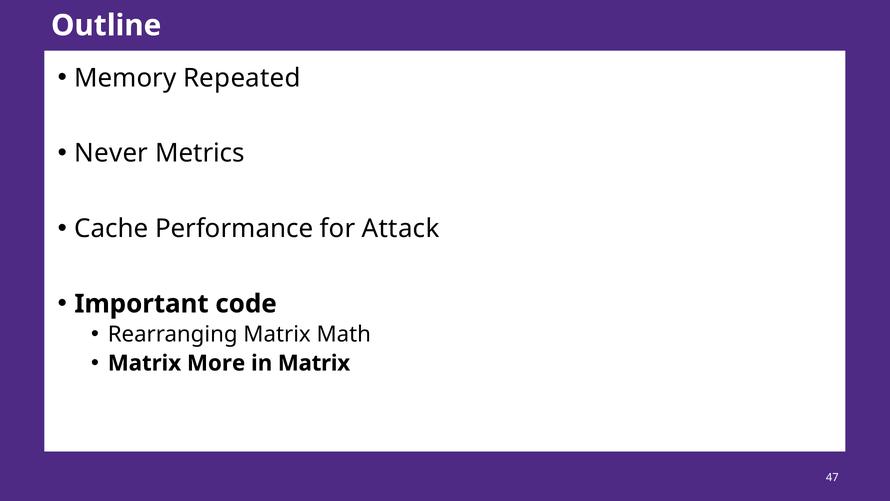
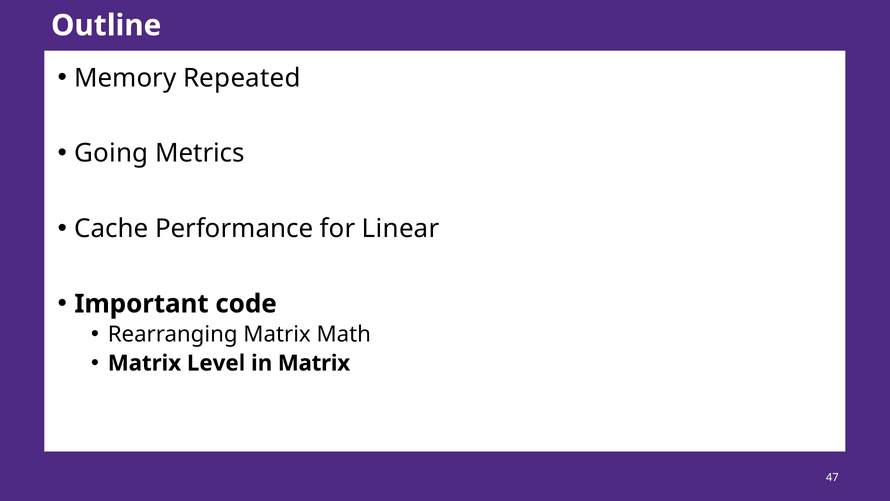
Never: Never -> Going
Attack: Attack -> Linear
More: More -> Level
